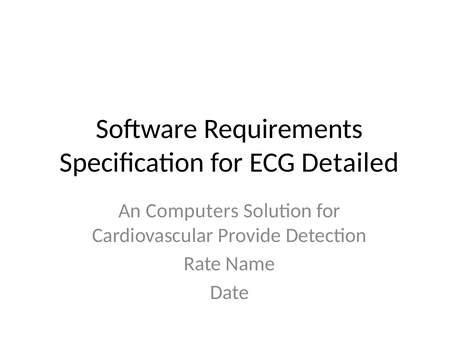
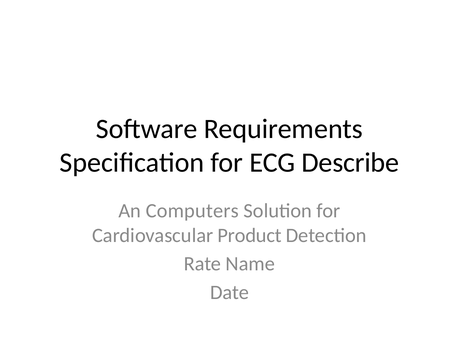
Detailed: Detailed -> Describe
Provide: Provide -> Product
